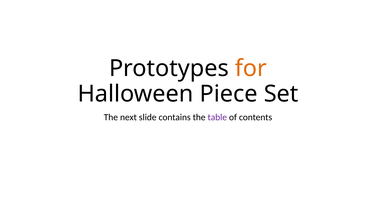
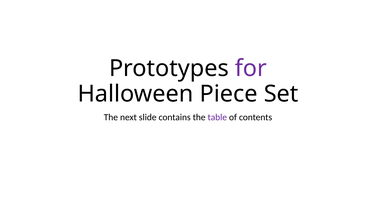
for colour: orange -> purple
